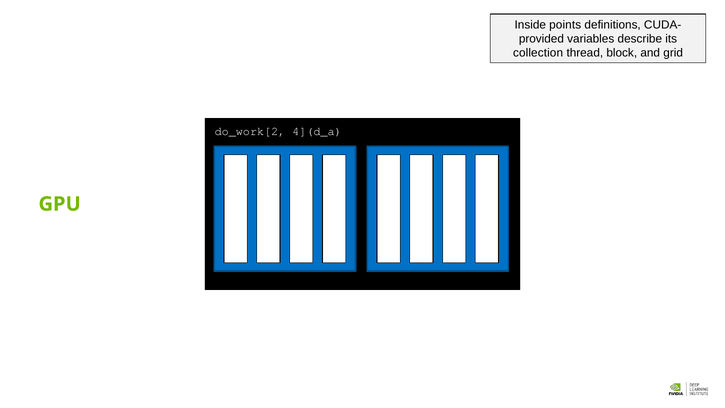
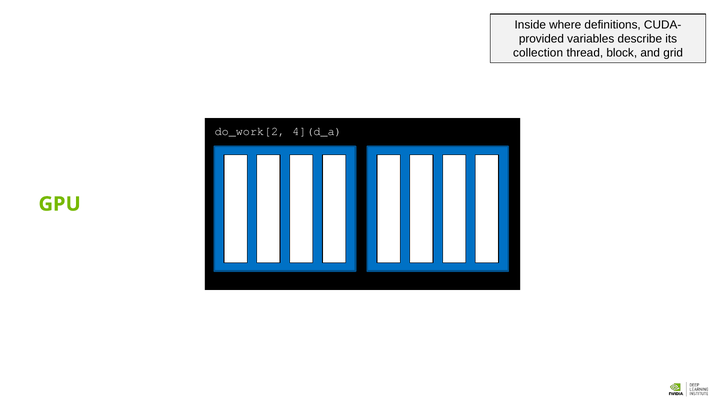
points: points -> where
